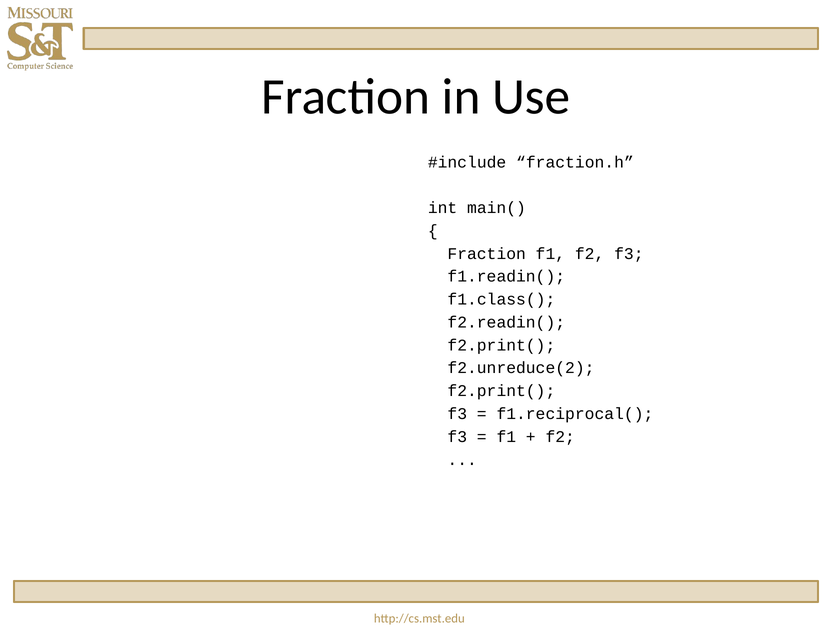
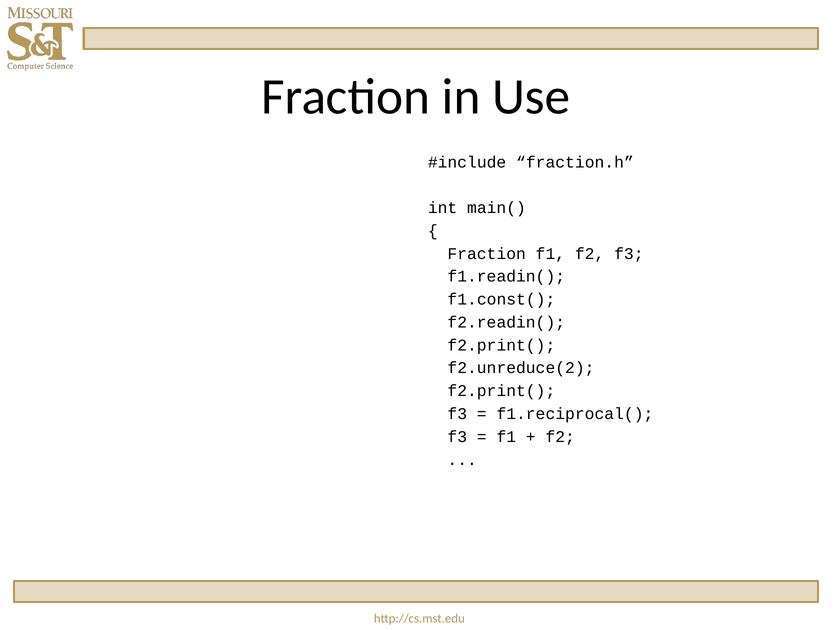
f1.class(: f1.class( -> f1.const(
